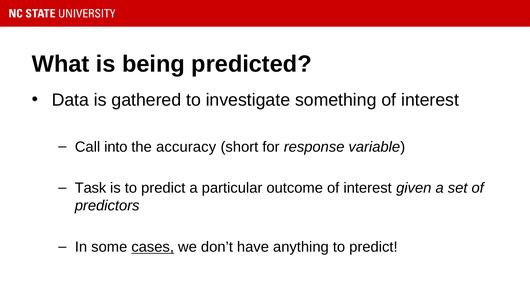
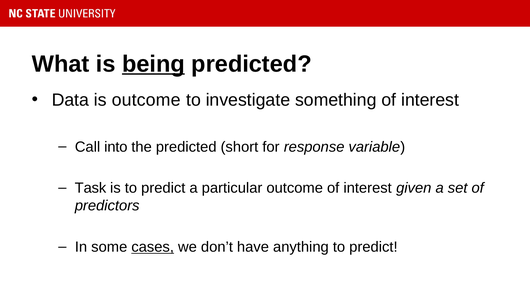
being underline: none -> present
is gathered: gathered -> outcome
the accuracy: accuracy -> predicted
